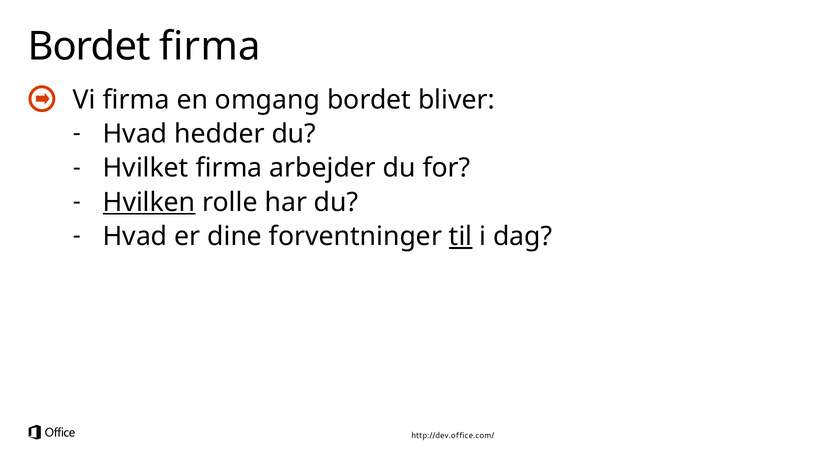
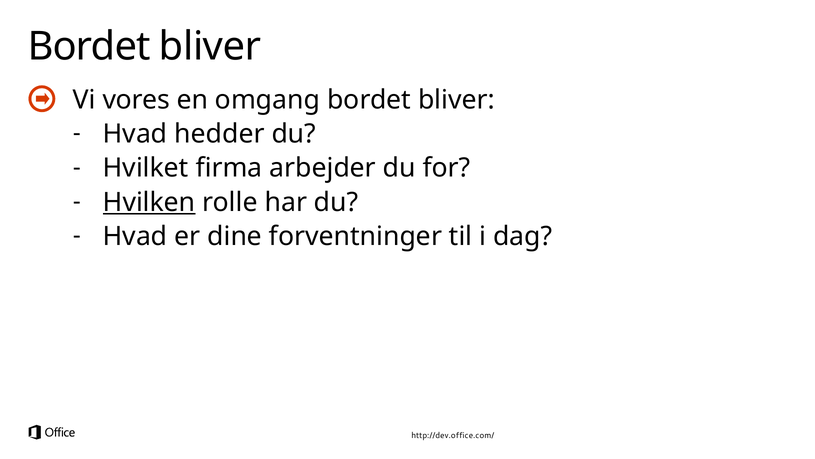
firma at (210, 47): firma -> bliver
Vi firma: firma -> vores
til underline: present -> none
